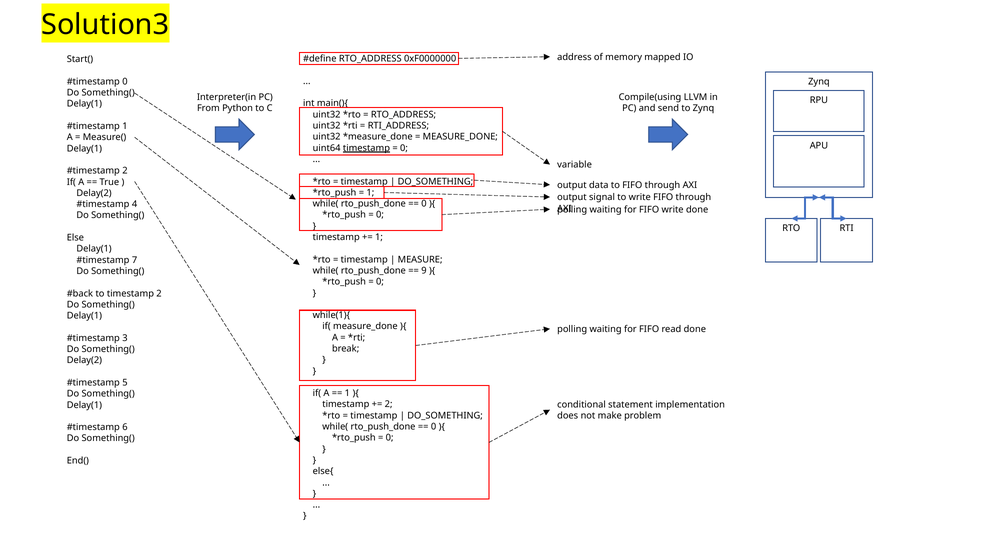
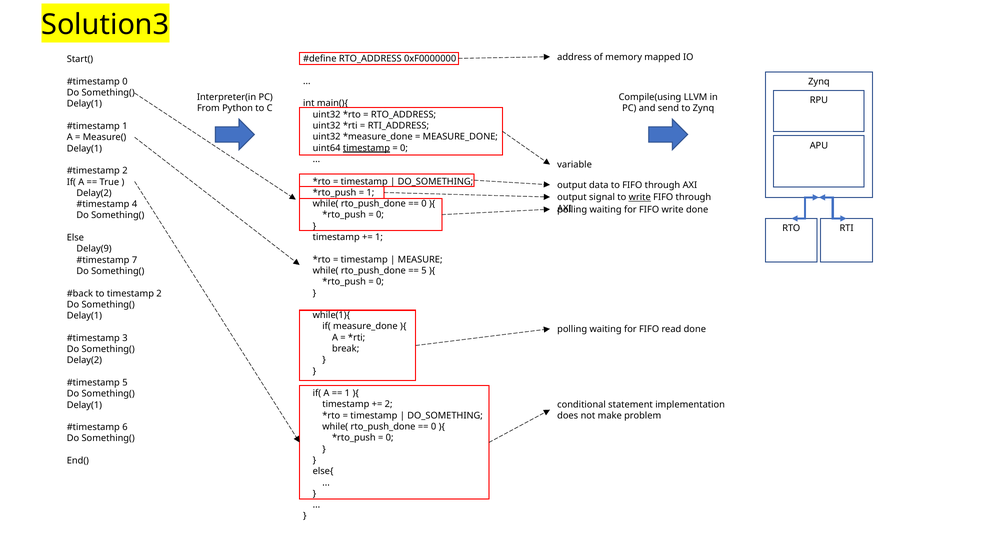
write at (640, 197) underline: none -> present
Delay(1 at (94, 249): Delay(1 -> Delay(9
9 at (424, 271): 9 -> 5
